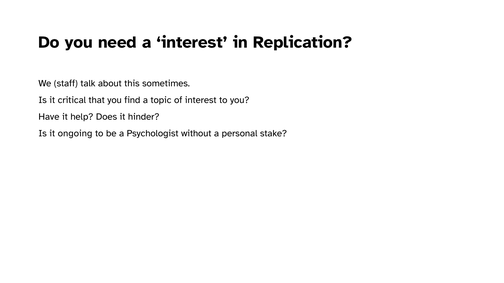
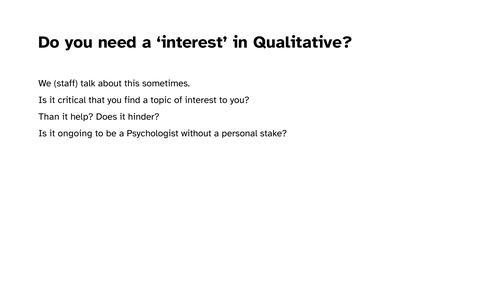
Replication: Replication -> Qualitative
Have: Have -> Than
